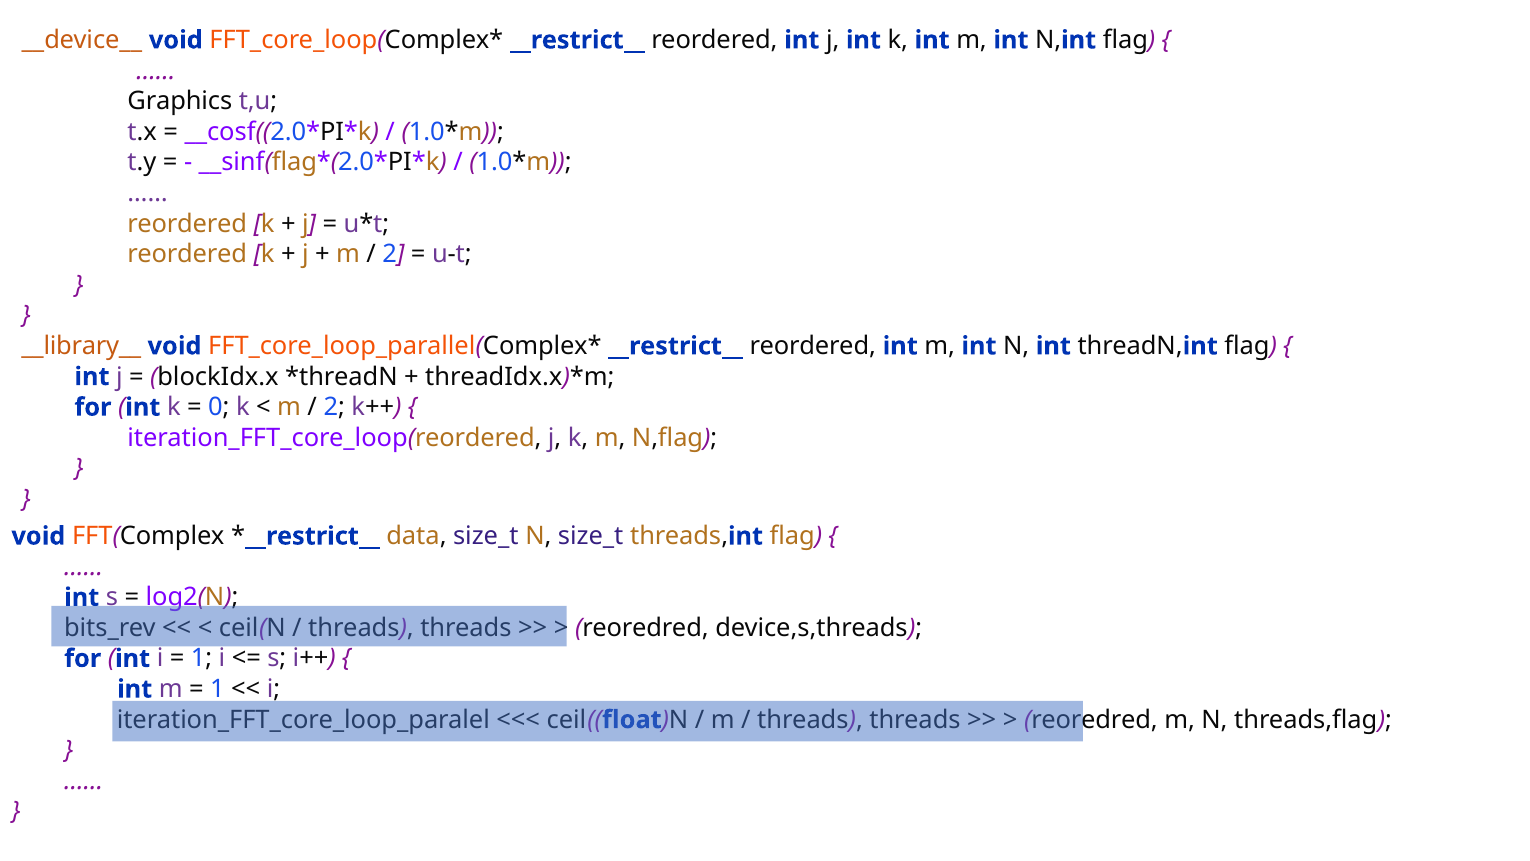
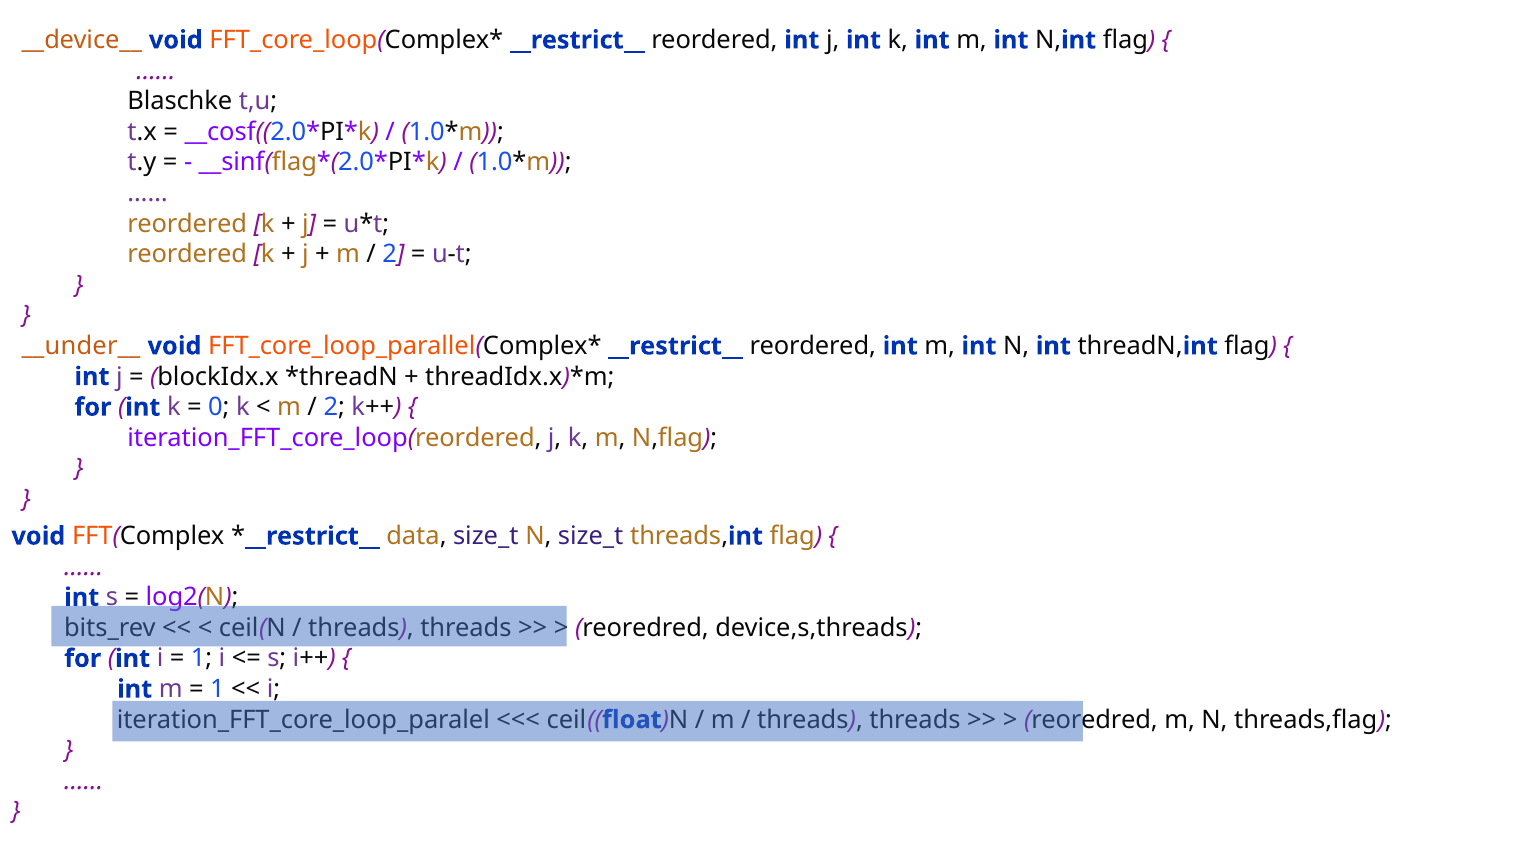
Graphics: Graphics -> Blaschke
__library__: __library__ -> __under__
